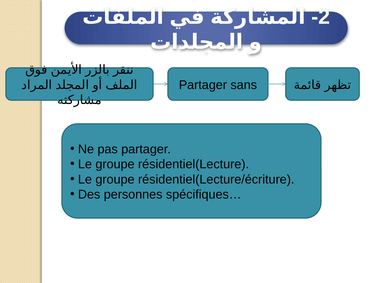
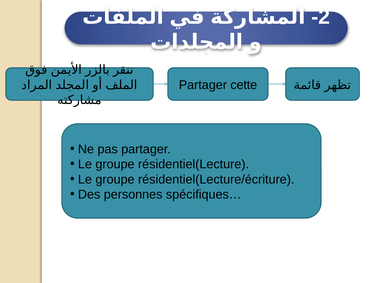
sans: sans -> cette
